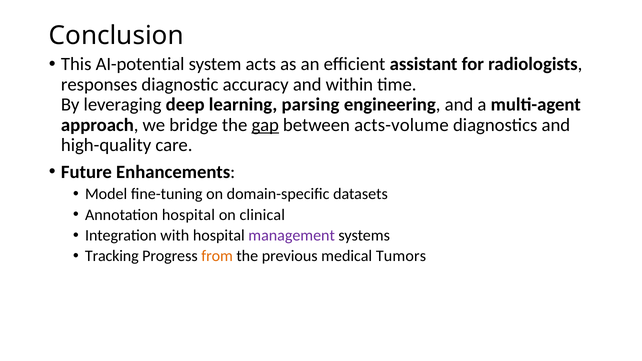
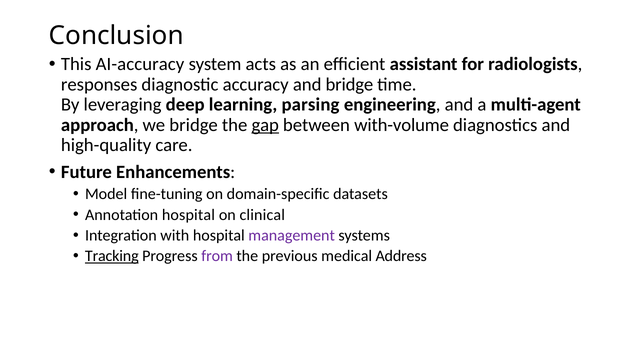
AI-potential: AI-potential -> AI-accuracy
and within: within -> bridge
acts-volume: acts-volume -> with-volume
Tracking underline: none -> present
from colour: orange -> purple
Tumors: Tumors -> Address
